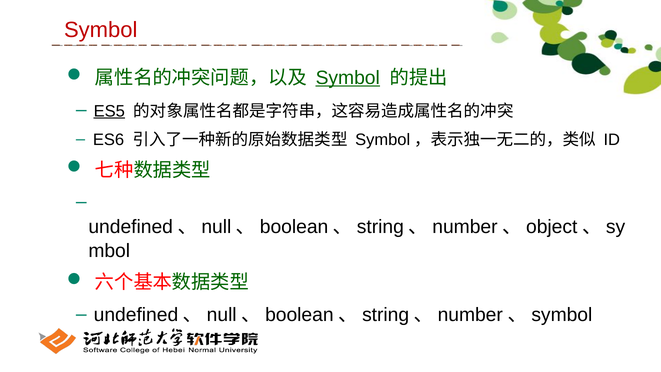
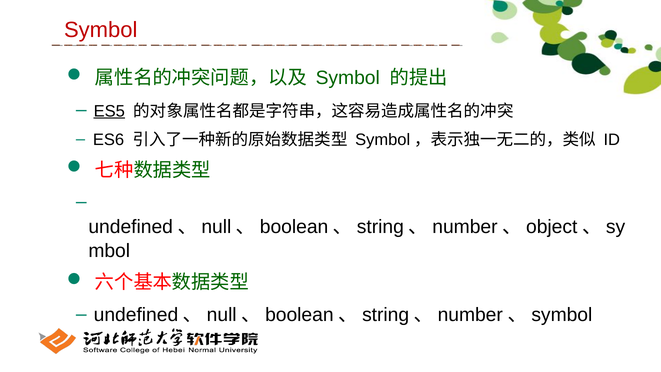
Symbol at (348, 78) underline: present -> none
